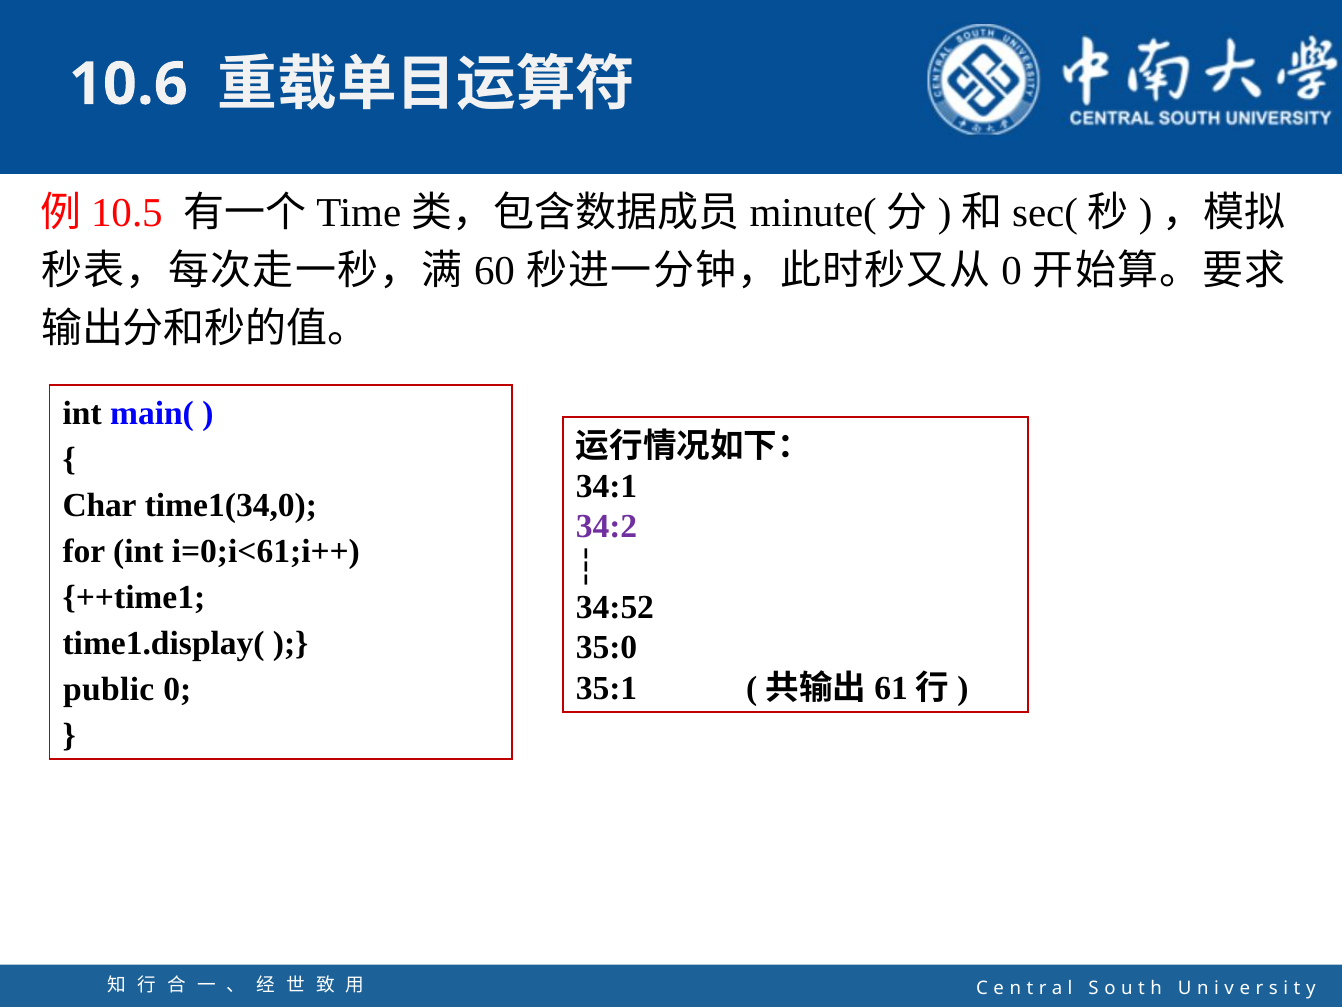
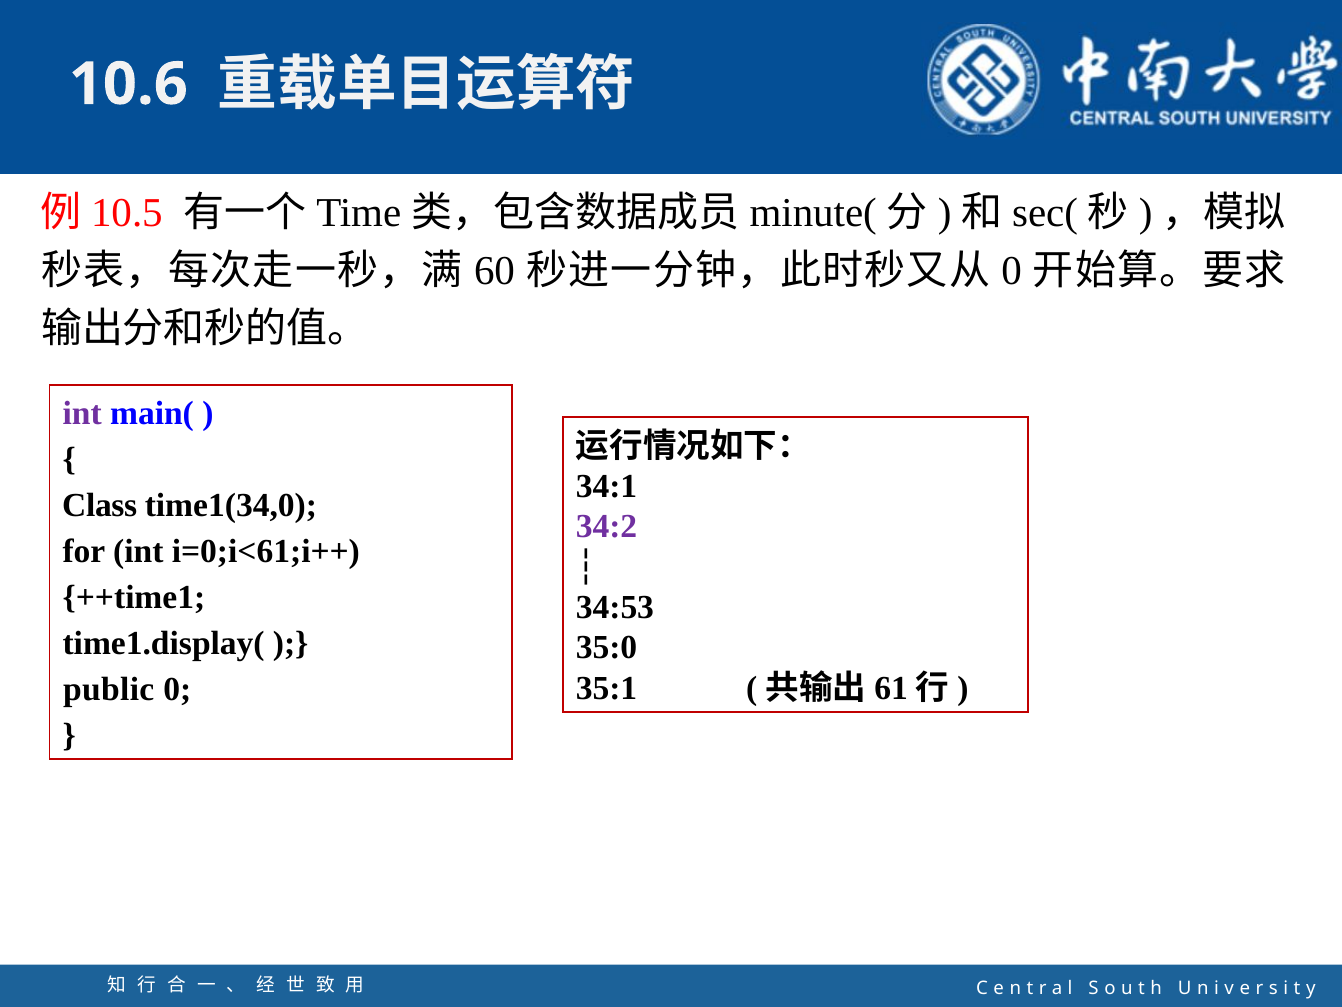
int at (82, 414) colour: black -> purple
Char: Char -> Class
34:52: 34:52 -> 34:53
